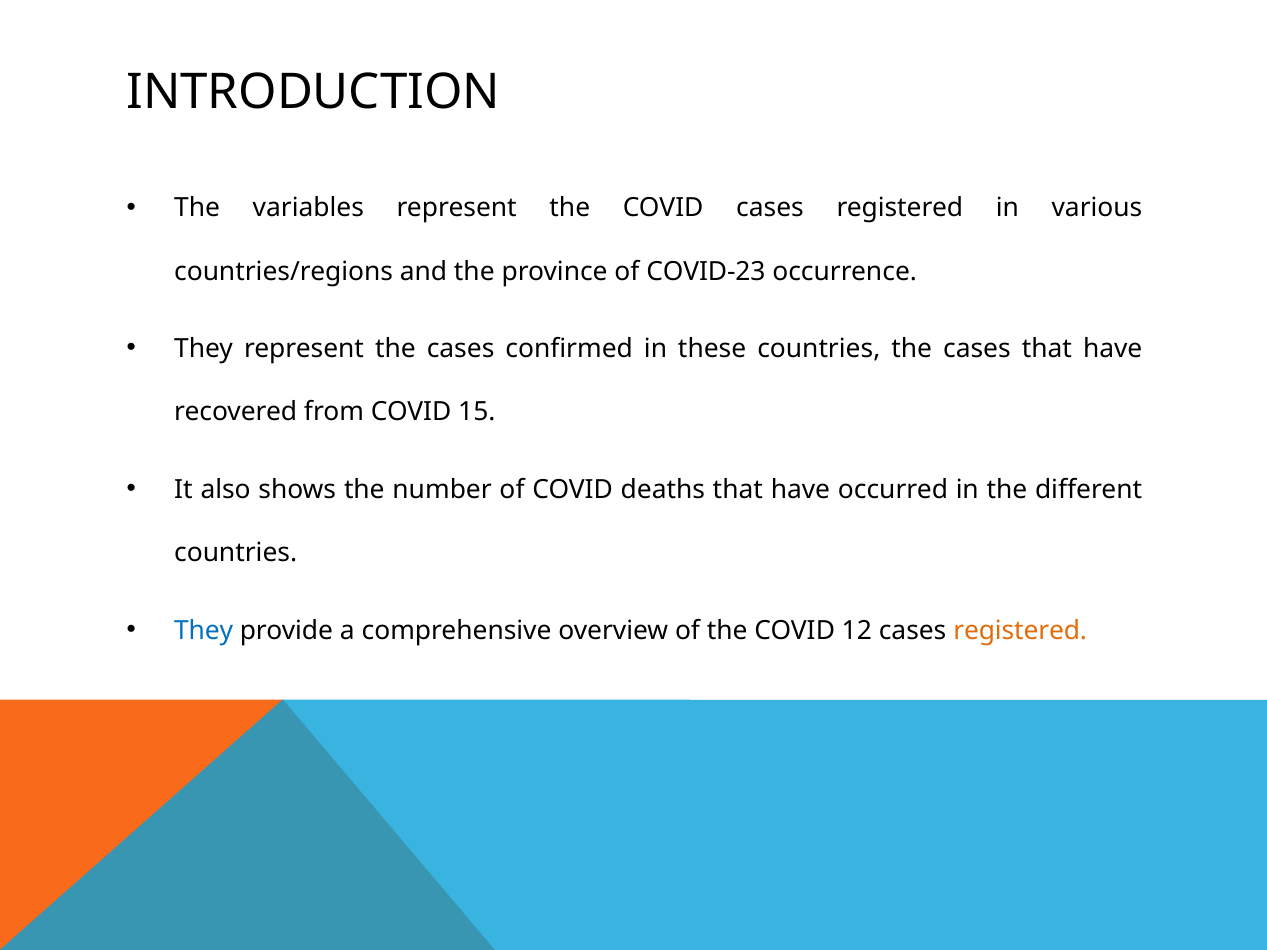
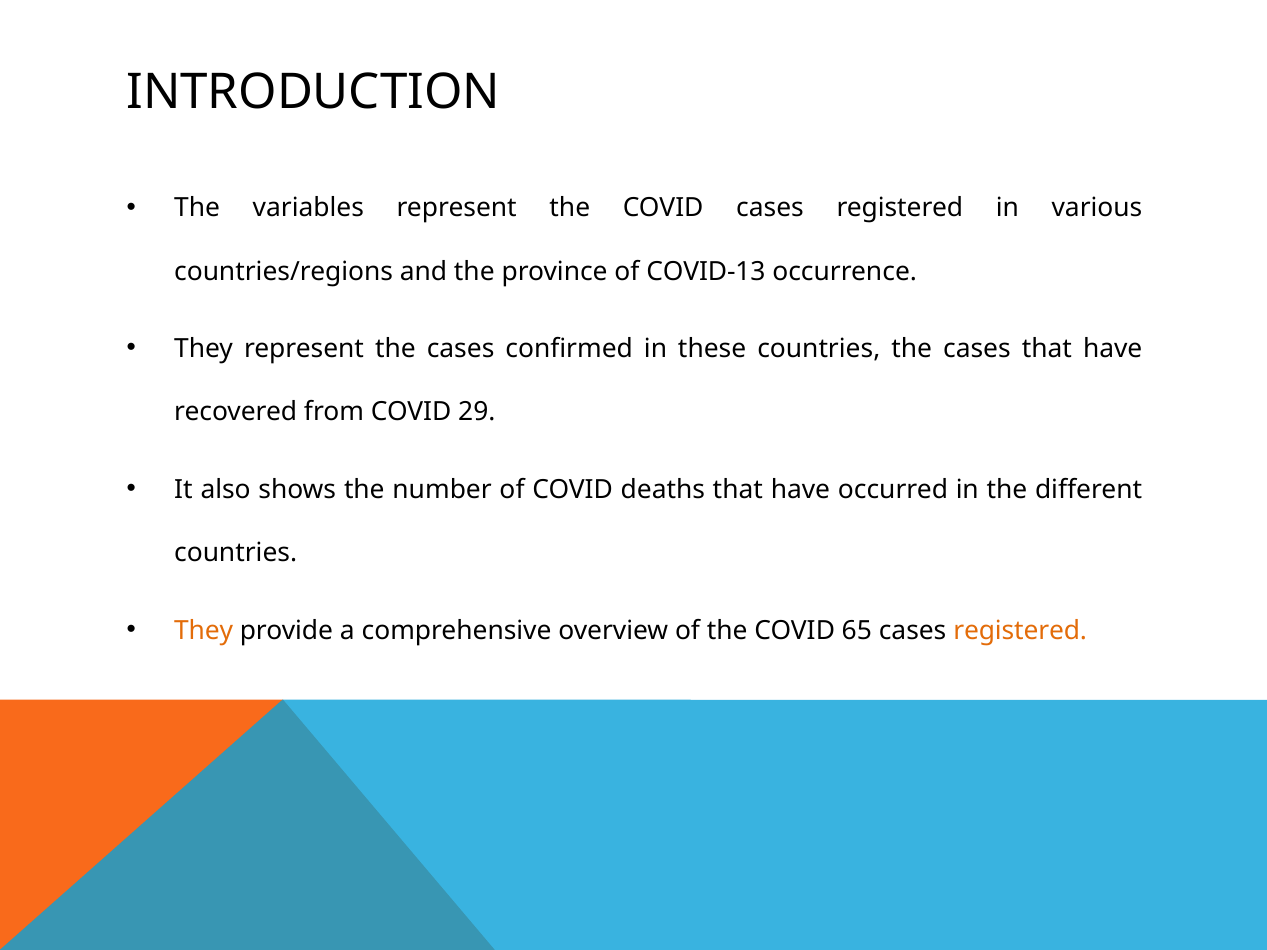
COVID-23: COVID-23 -> COVID-13
15: 15 -> 29
They at (204, 630) colour: blue -> orange
12: 12 -> 65
